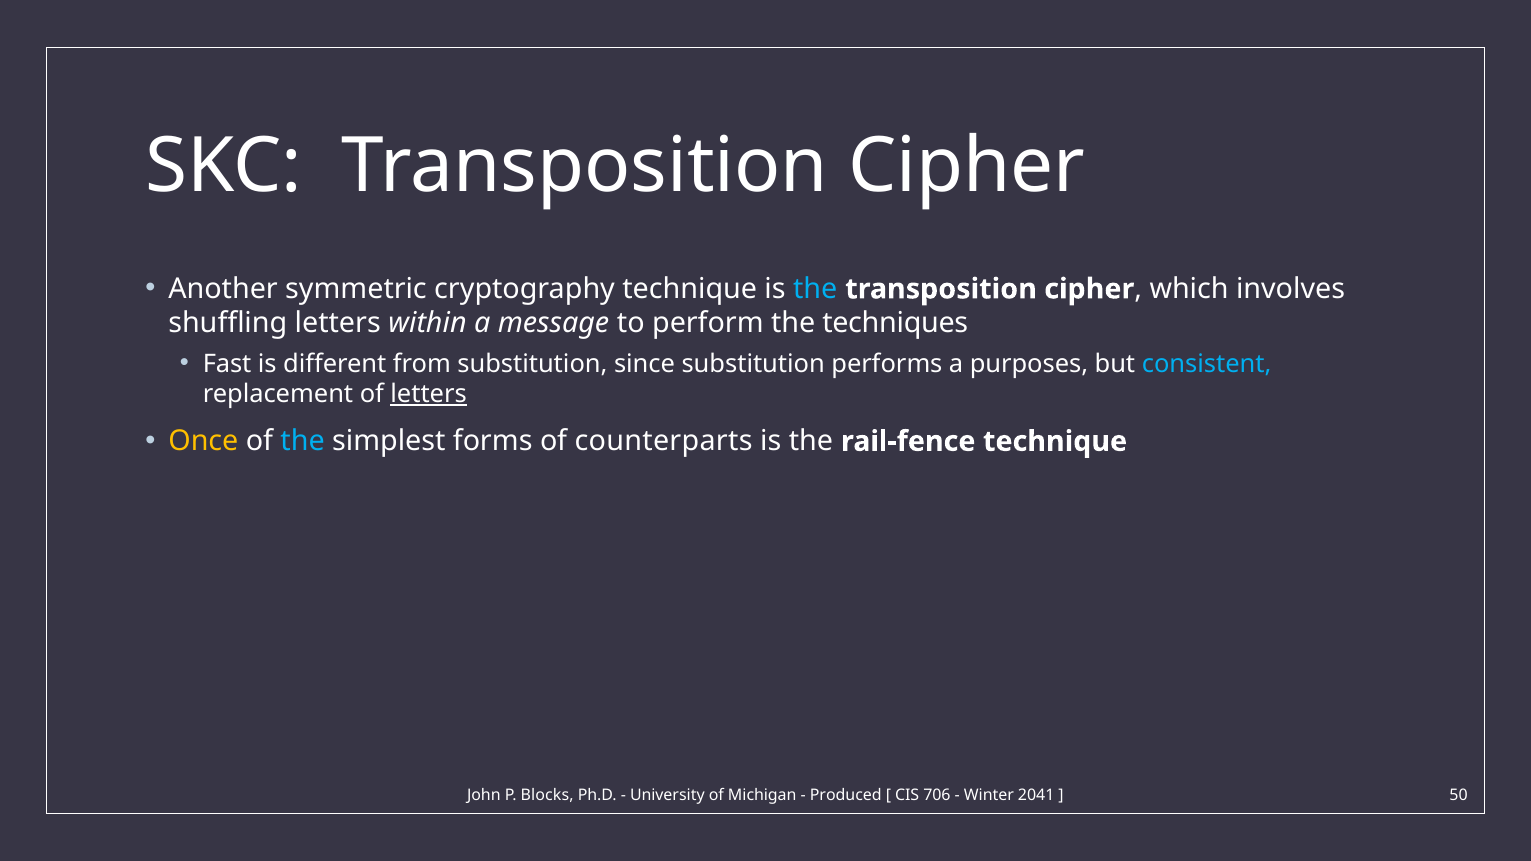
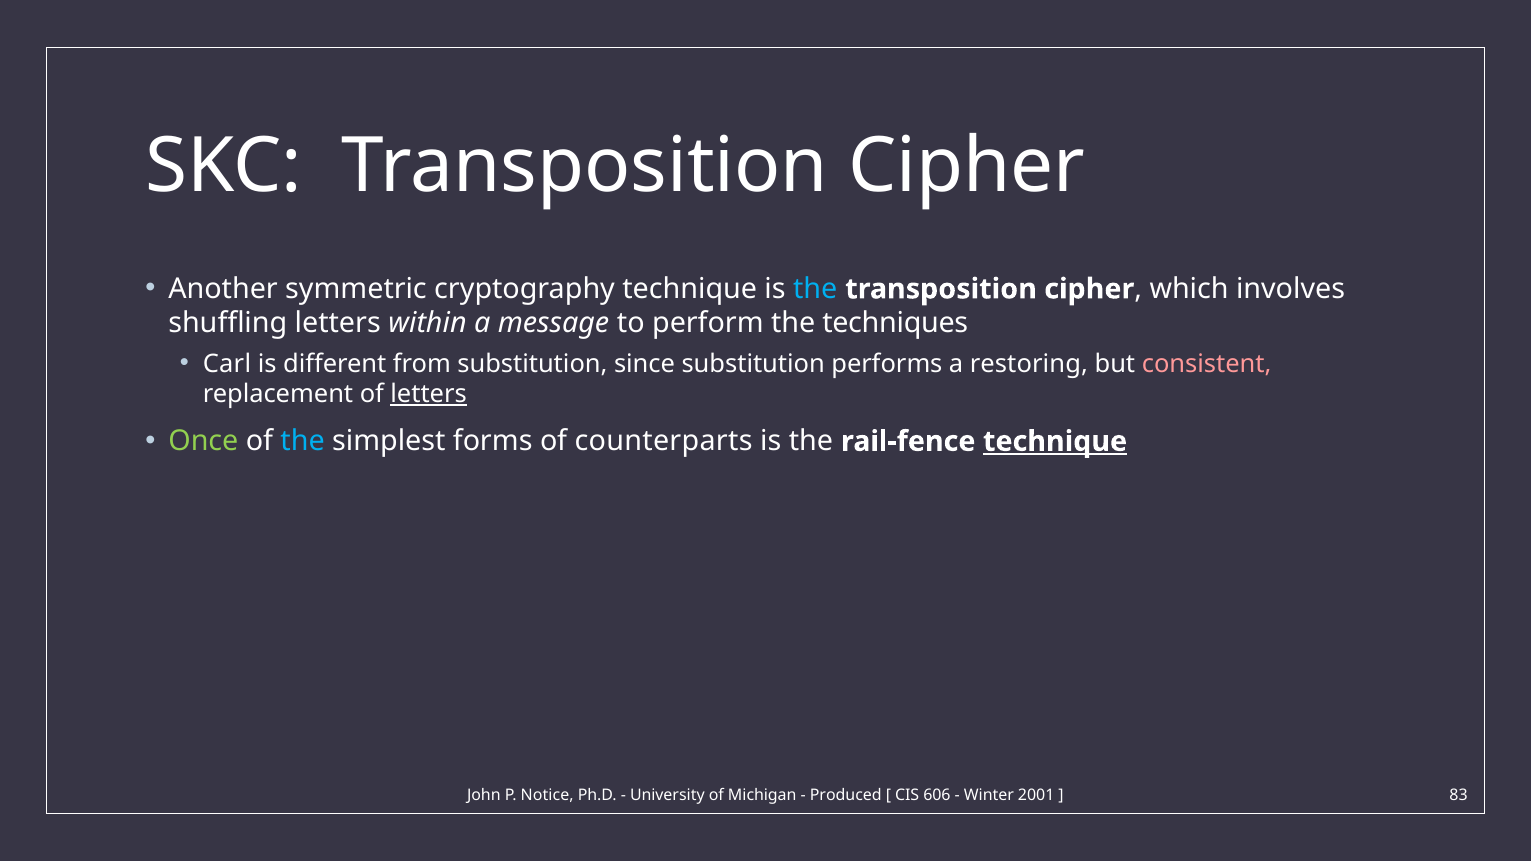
Fast: Fast -> Carl
purposes: purposes -> restoring
consistent colour: light blue -> pink
Once colour: yellow -> light green
technique at (1055, 442) underline: none -> present
Blocks: Blocks -> Notice
706: 706 -> 606
2041: 2041 -> 2001
50: 50 -> 83
